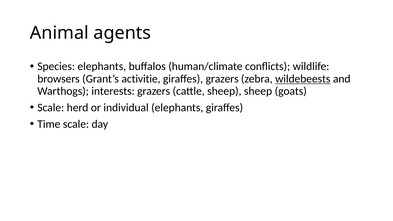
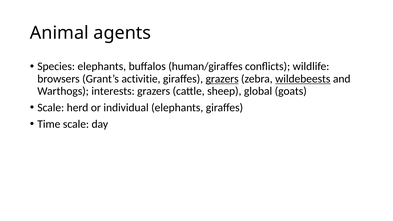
human/climate: human/climate -> human/giraffes
grazers at (222, 79) underline: none -> present
sheep sheep: sheep -> global
